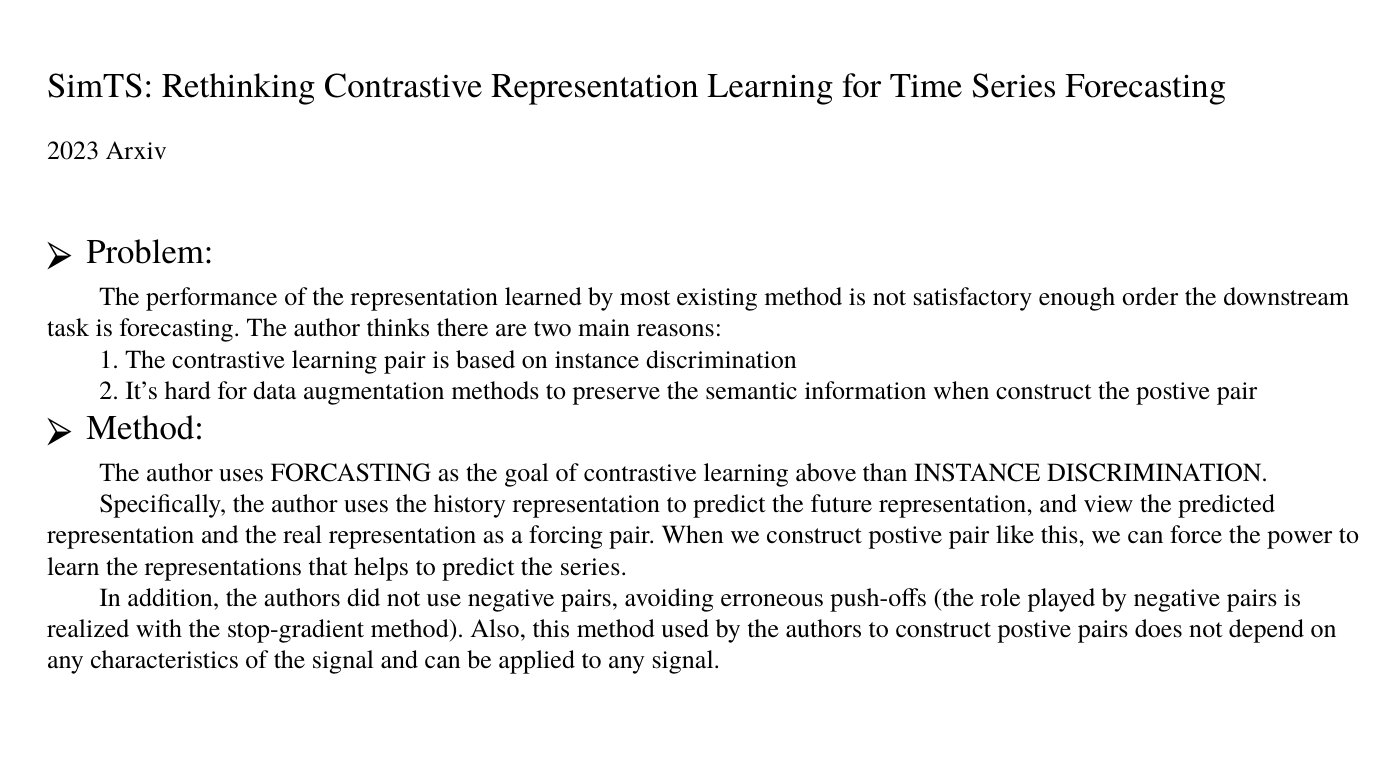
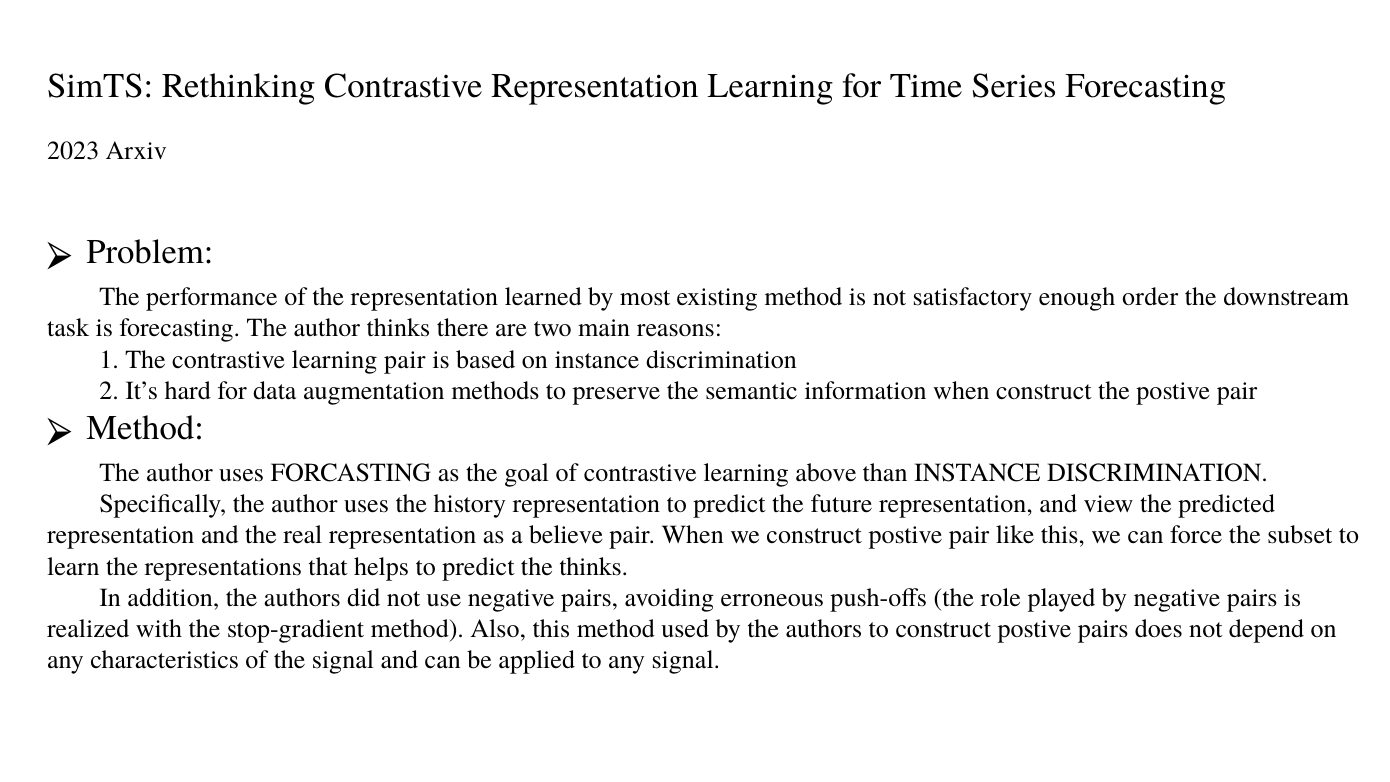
forcing: forcing -> believe
power: power -> subset
the series: series -> thinks
